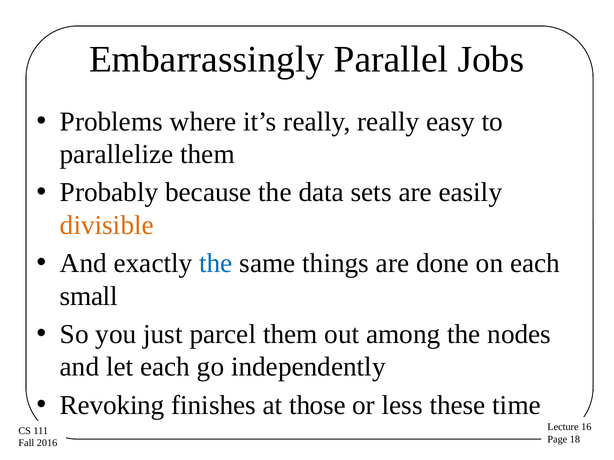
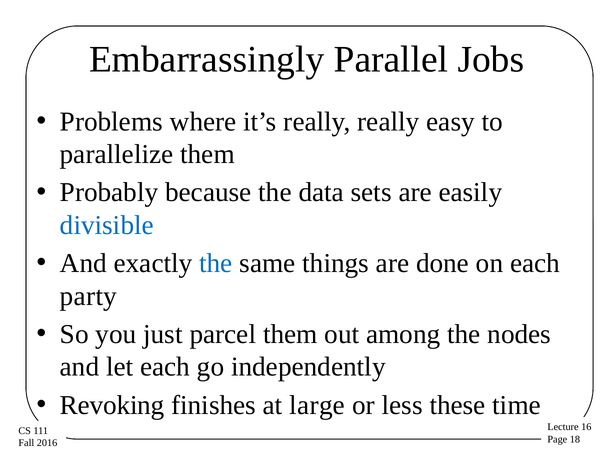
divisible colour: orange -> blue
small: small -> party
those: those -> large
